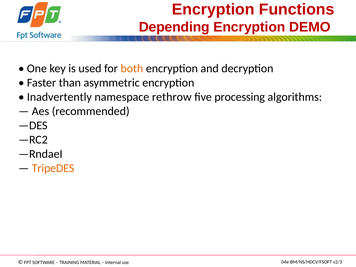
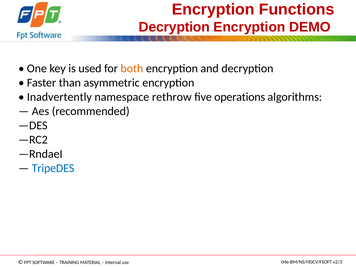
Depending at (174, 27): Depending -> Decryption
processing: processing -> operations
TripeDES colour: orange -> blue
